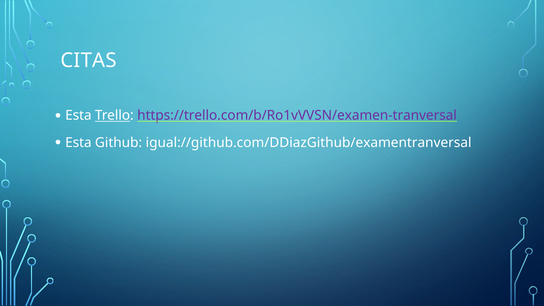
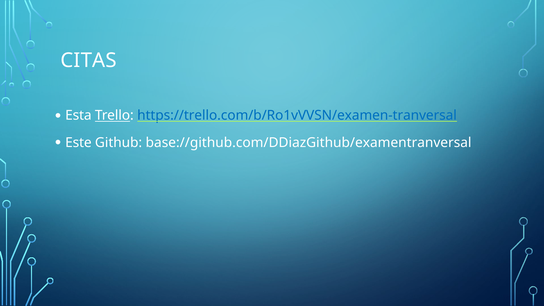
https://trello.com/b/Ro1vVVSN/examen-tranversal colour: purple -> blue
Esta at (78, 143): Esta -> Este
igual://github.com/DDiazGithub/examentranversal: igual://github.com/DDiazGithub/examentranversal -> base://github.com/DDiazGithub/examentranversal
